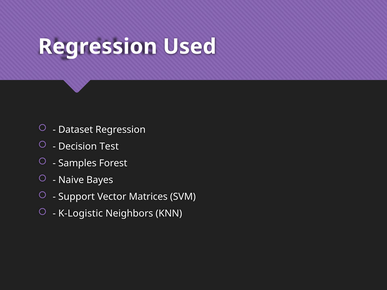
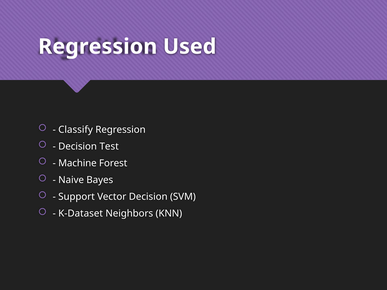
Dataset: Dataset -> Classify
Samples: Samples -> Machine
Vector Matrices: Matrices -> Decision
K-Logistic: K-Logistic -> K-Dataset
